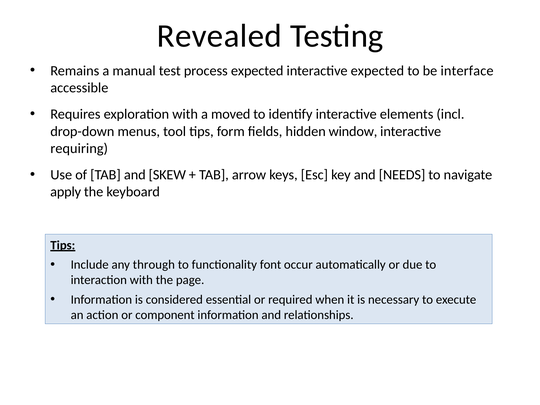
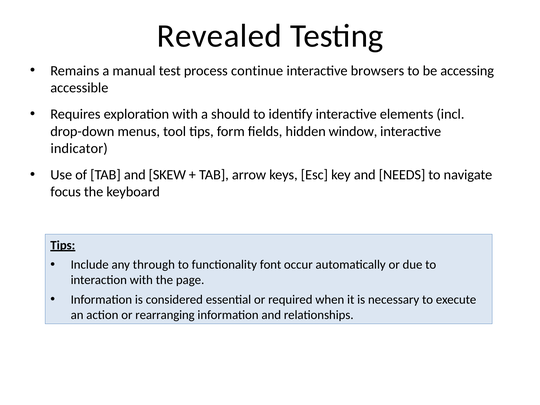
process expected: expected -> continue
interactive expected: expected -> browsers
interface: interface -> accessing
moved: moved -> should
requiring: requiring -> indicator
apply: apply -> focus
component: component -> rearranging
